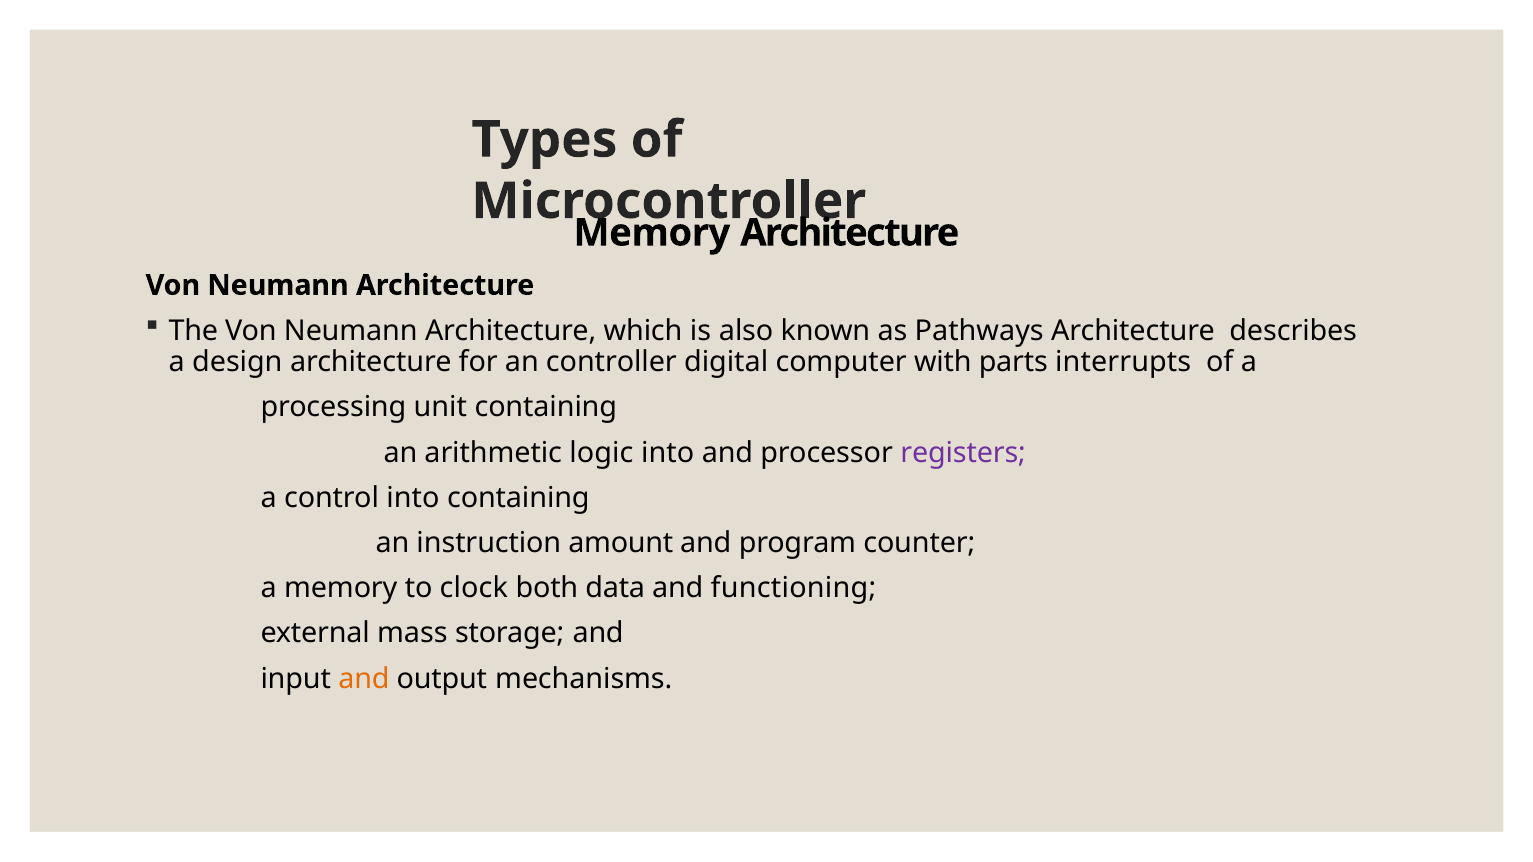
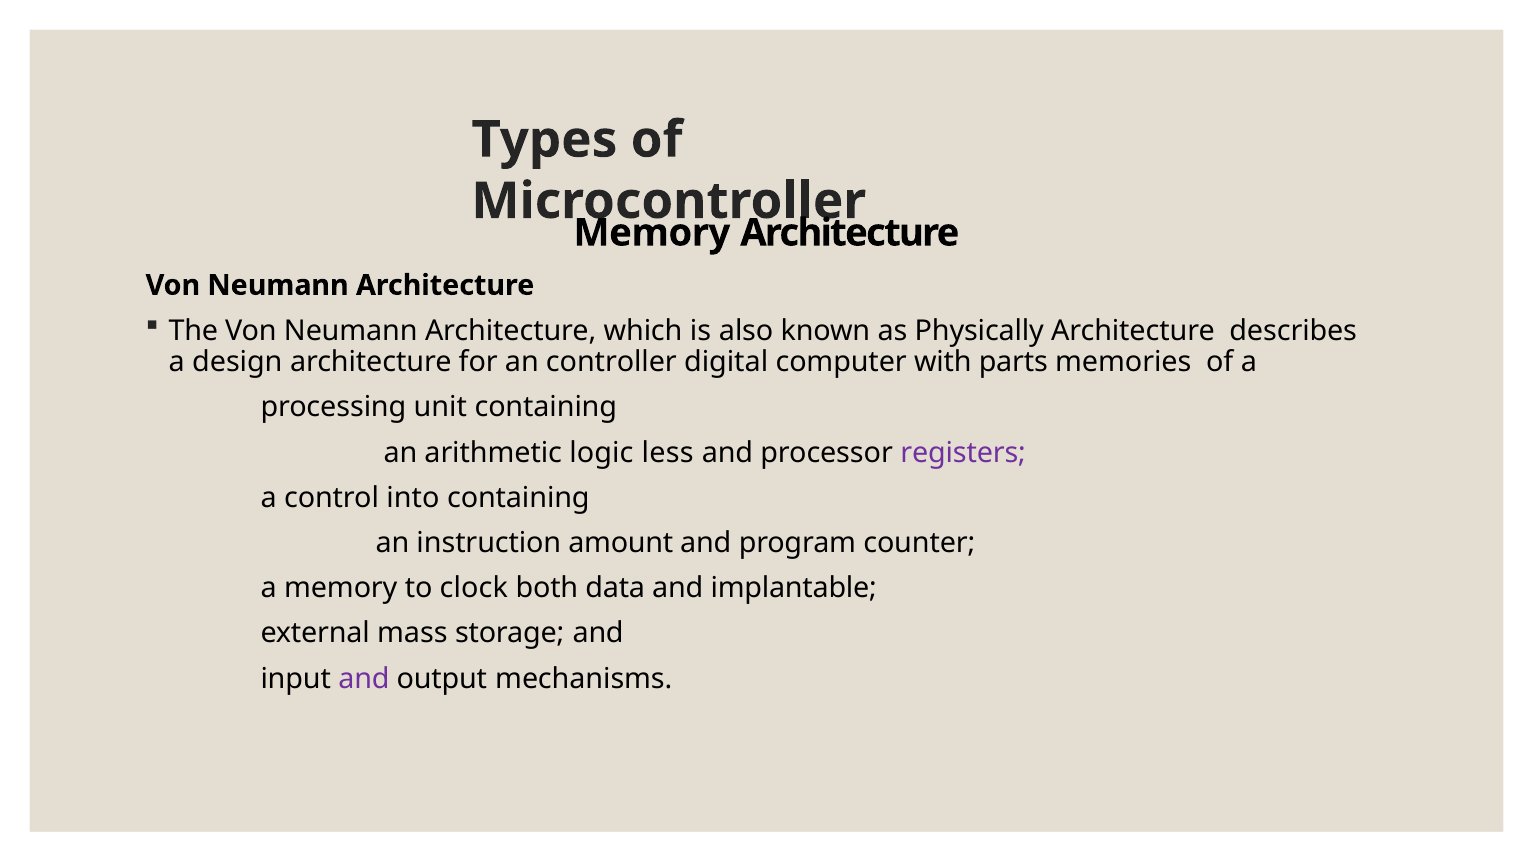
Pathways: Pathways -> Physically
interrupts: interrupts -> memories
logic into: into -> less
functioning: functioning -> implantable
and at (364, 679) colour: orange -> purple
